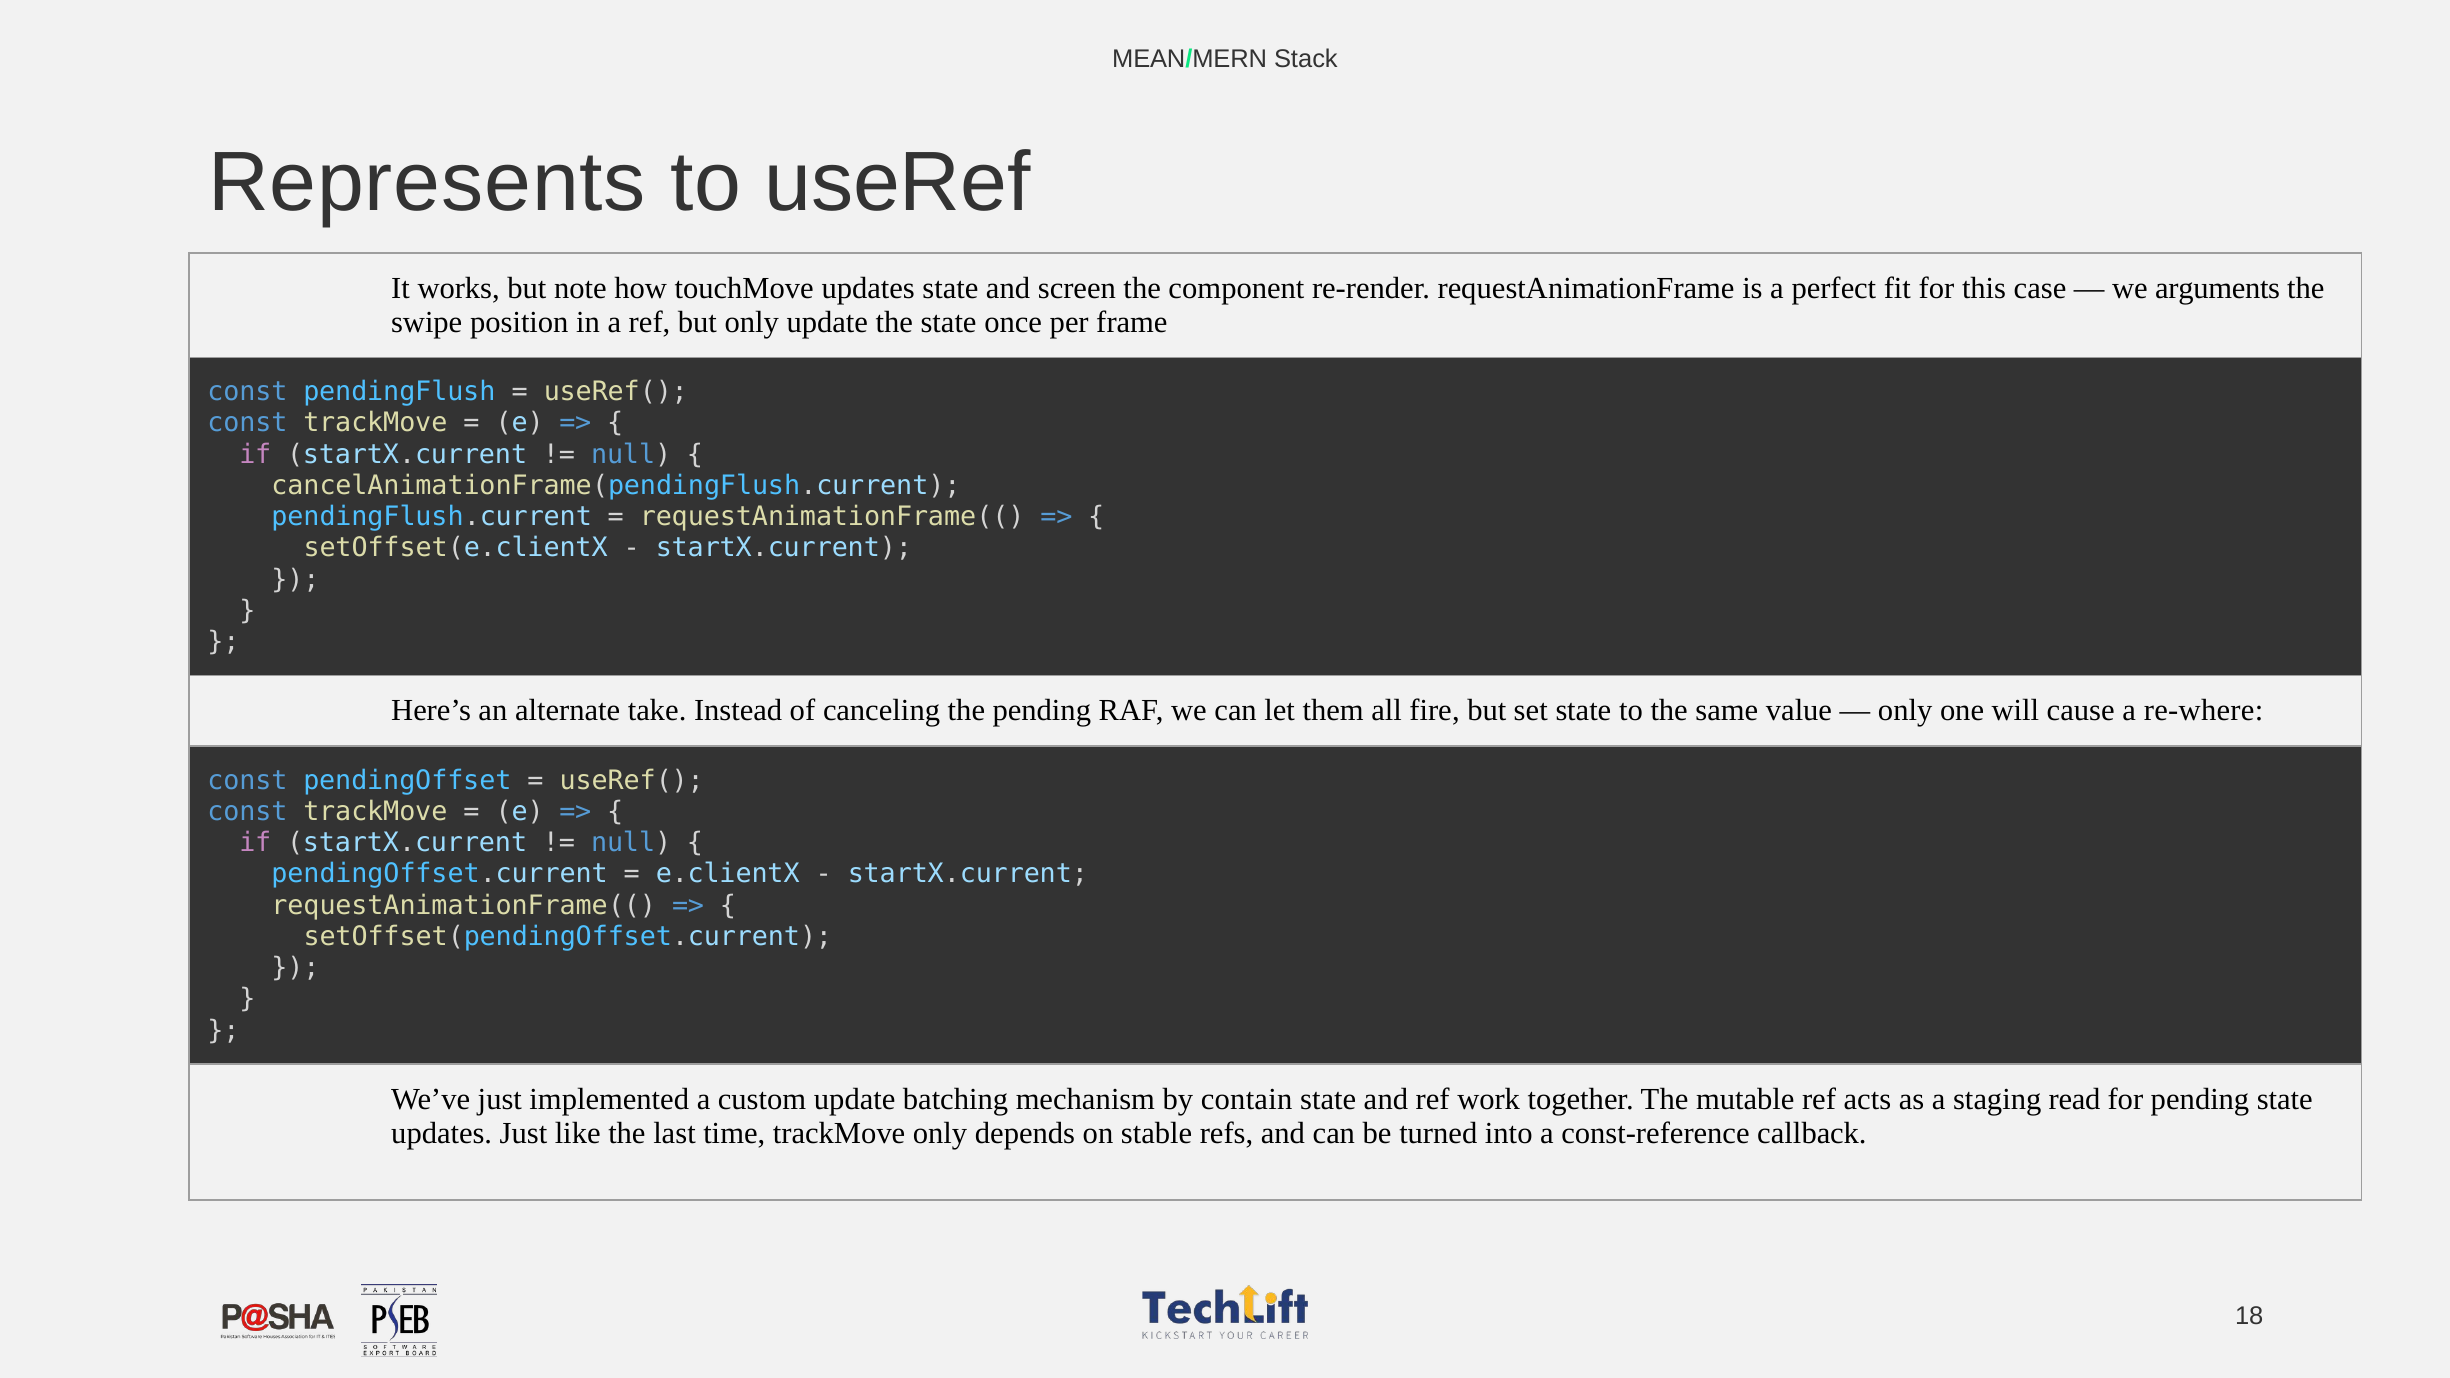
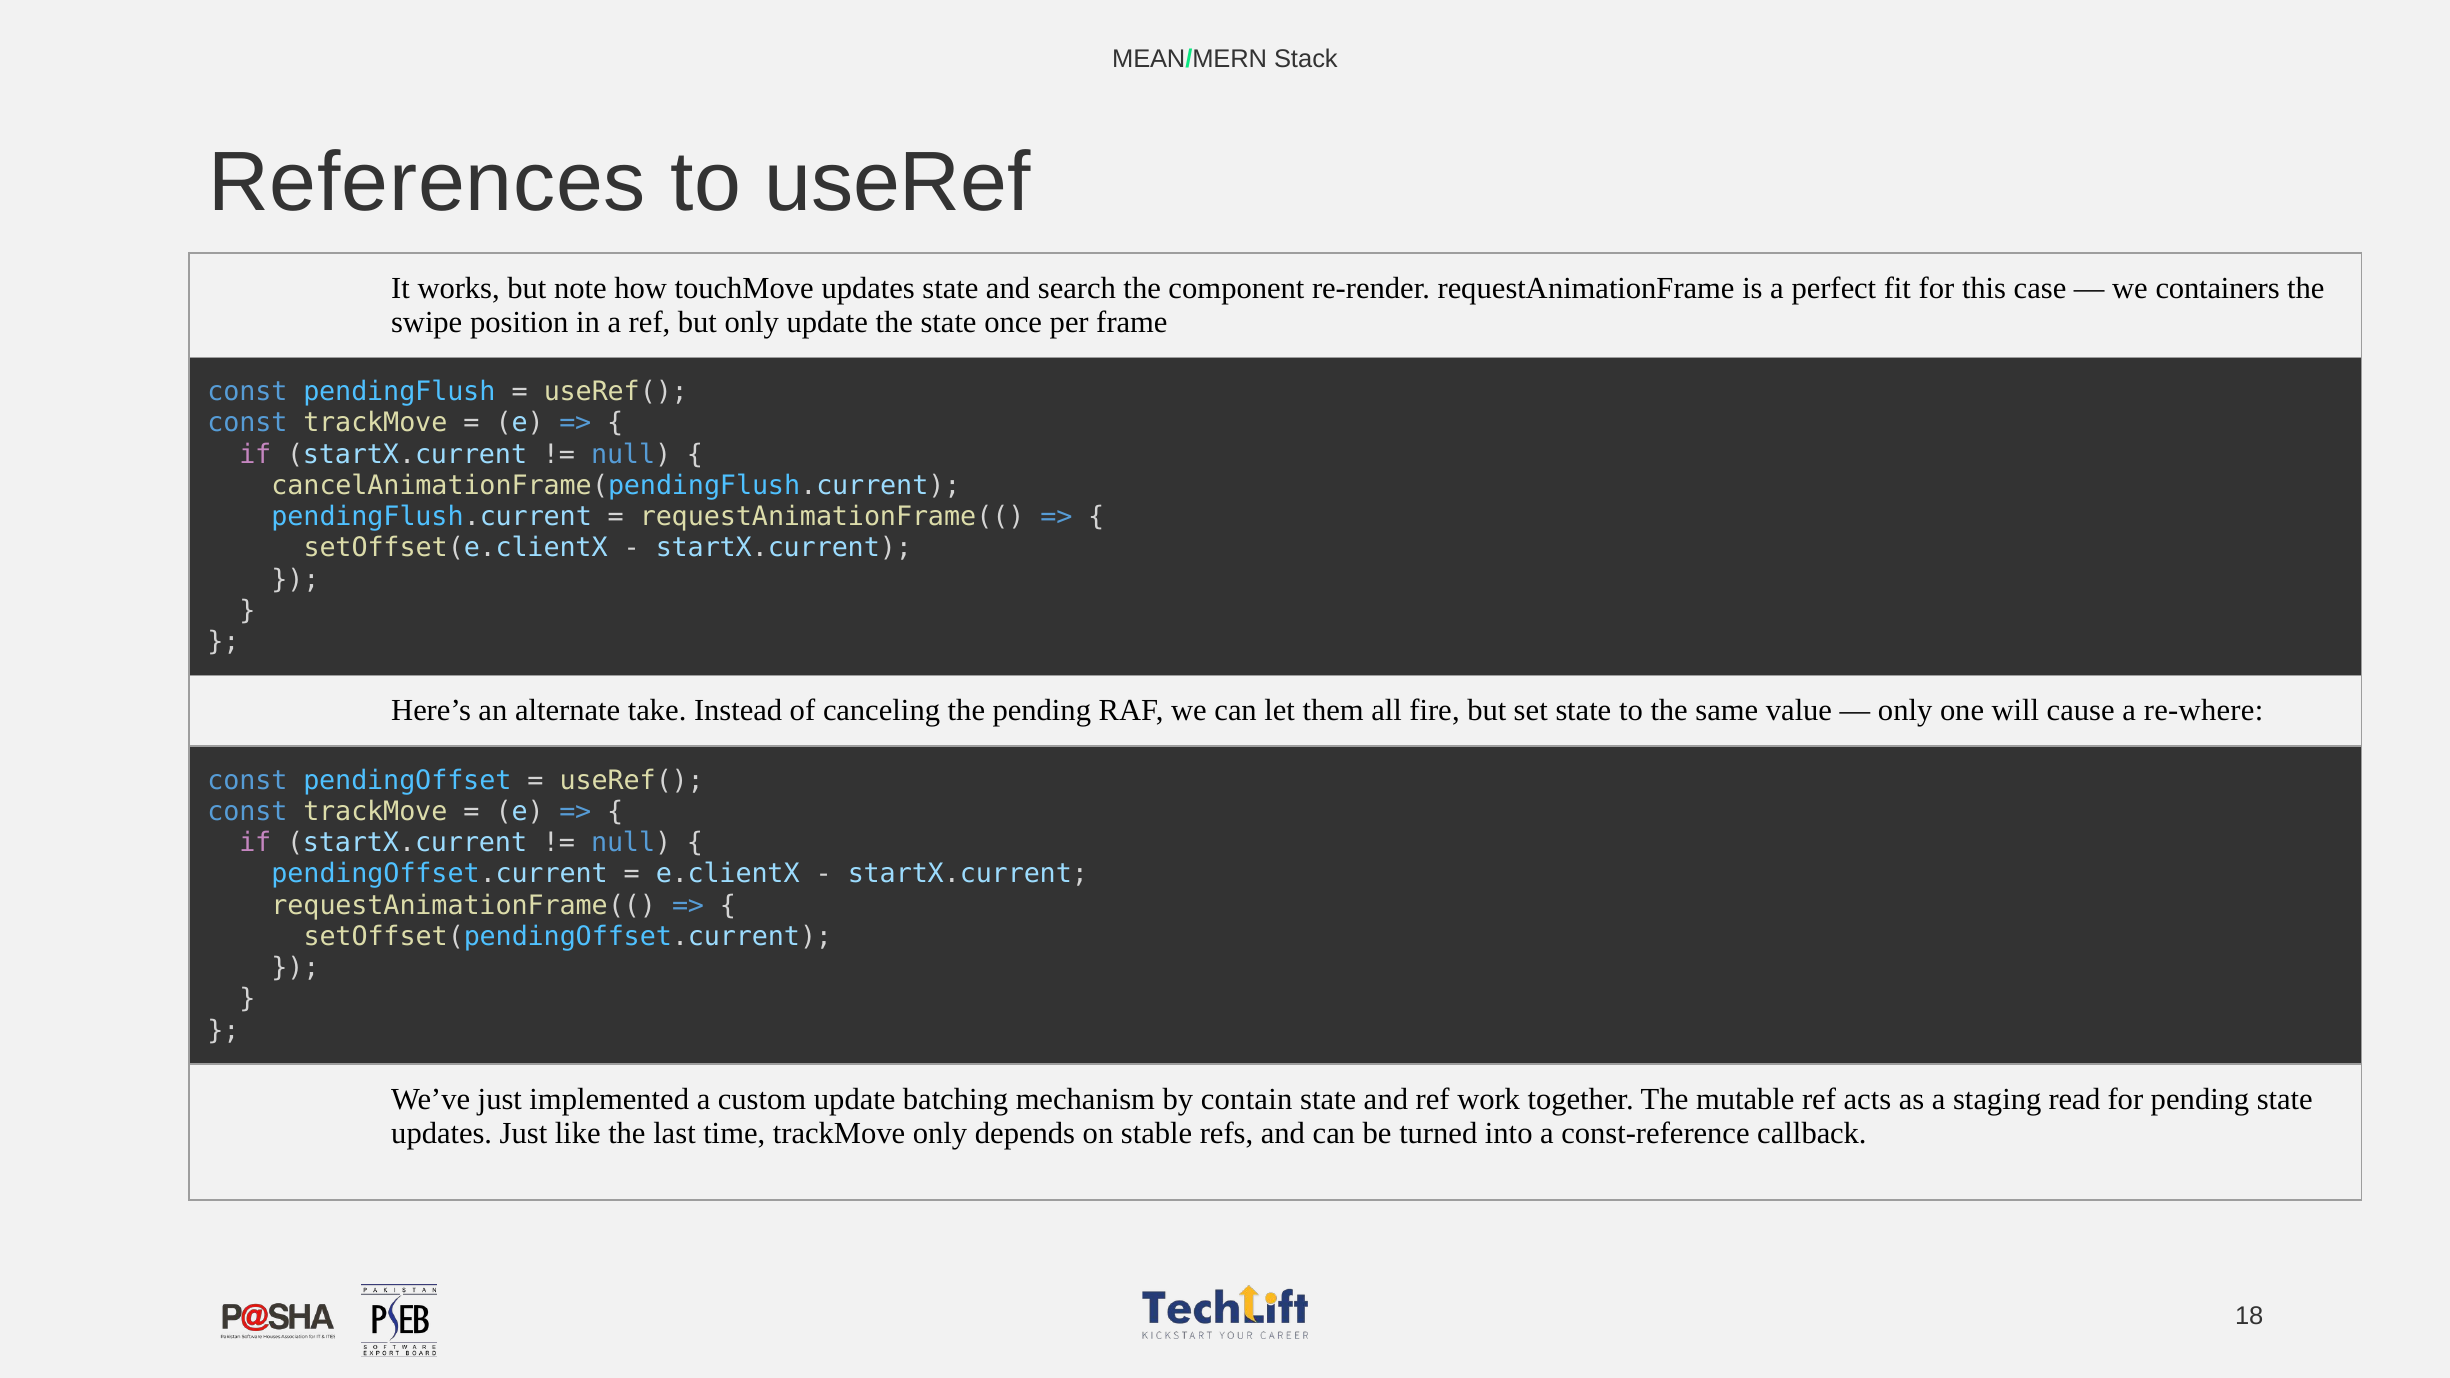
Represents: Represents -> References
screen: screen -> search
arguments: arguments -> containers
